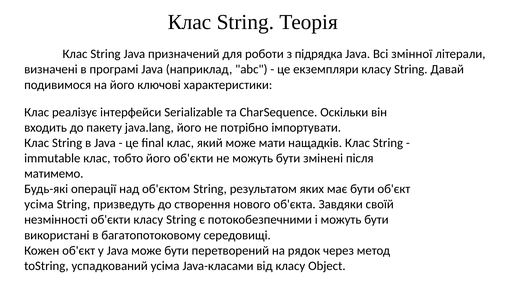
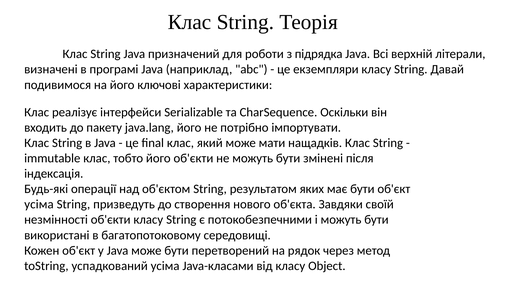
змінної: змінної -> верхній
матимемо: матимемо -> індексація
